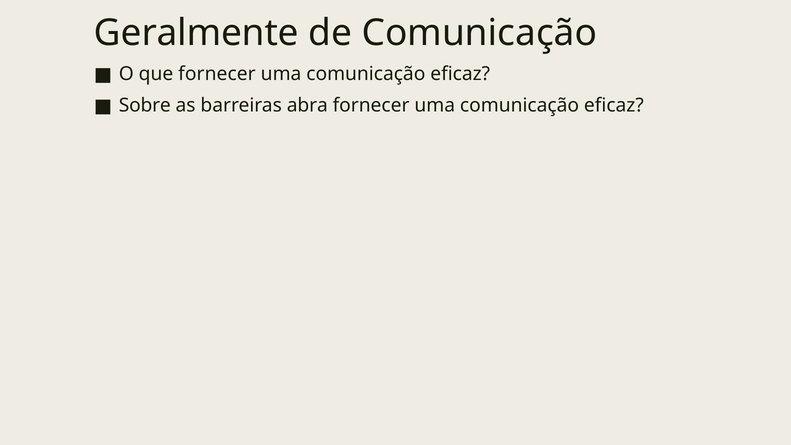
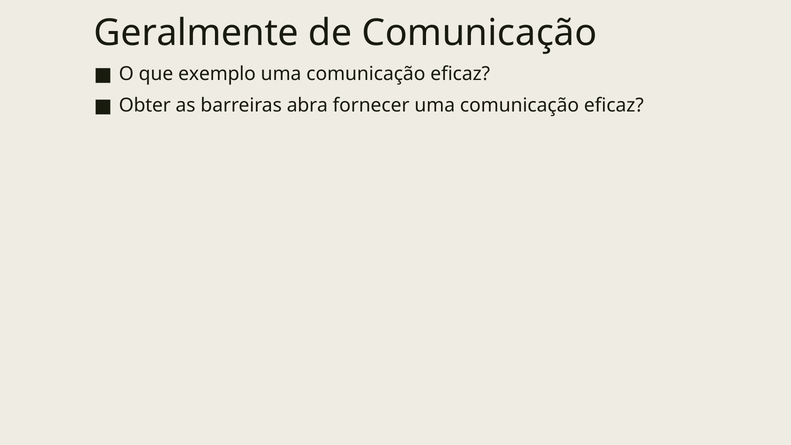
que fornecer: fornecer -> exemplo
Sobre: Sobre -> Obter
